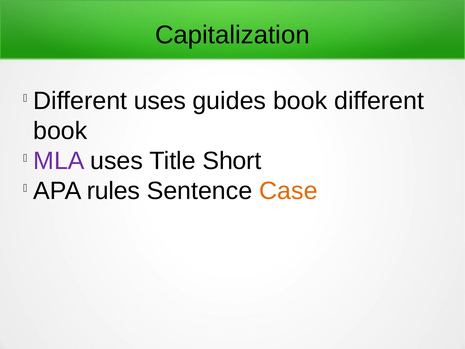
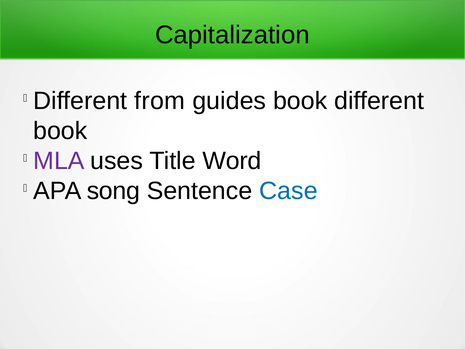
Different uses: uses -> from
Short: Short -> Word
rules: rules -> song
Case colour: orange -> blue
